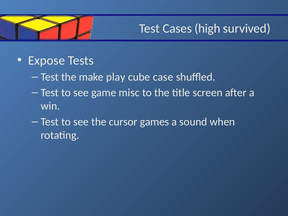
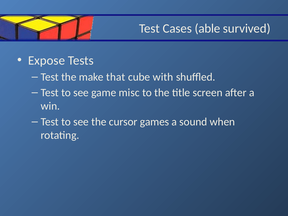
high: high -> able
play: play -> that
case: case -> with
